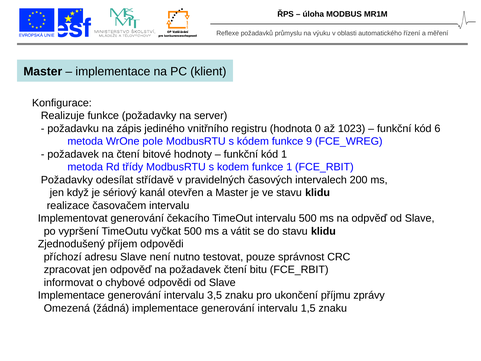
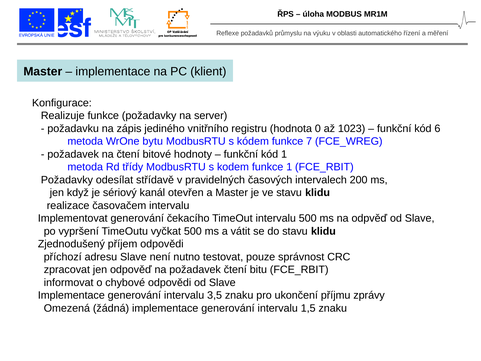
pole: pole -> bytu
9: 9 -> 7
